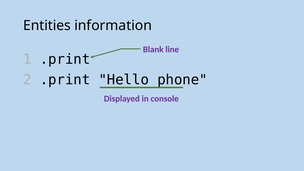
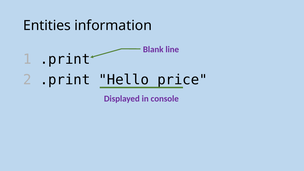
phone: phone -> price
